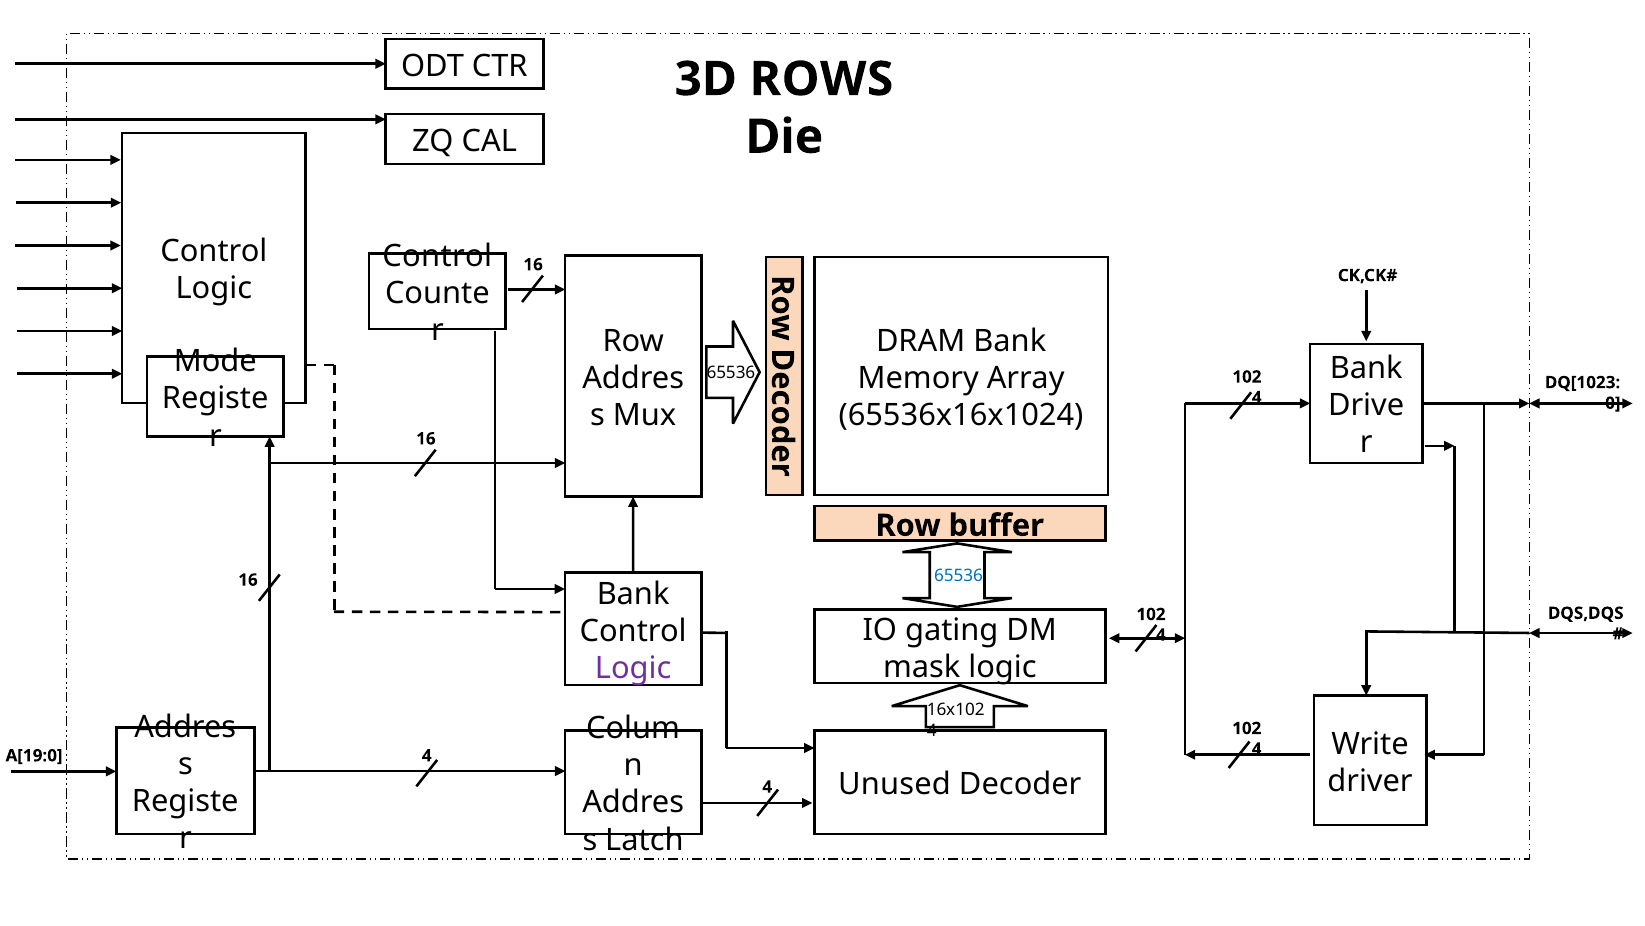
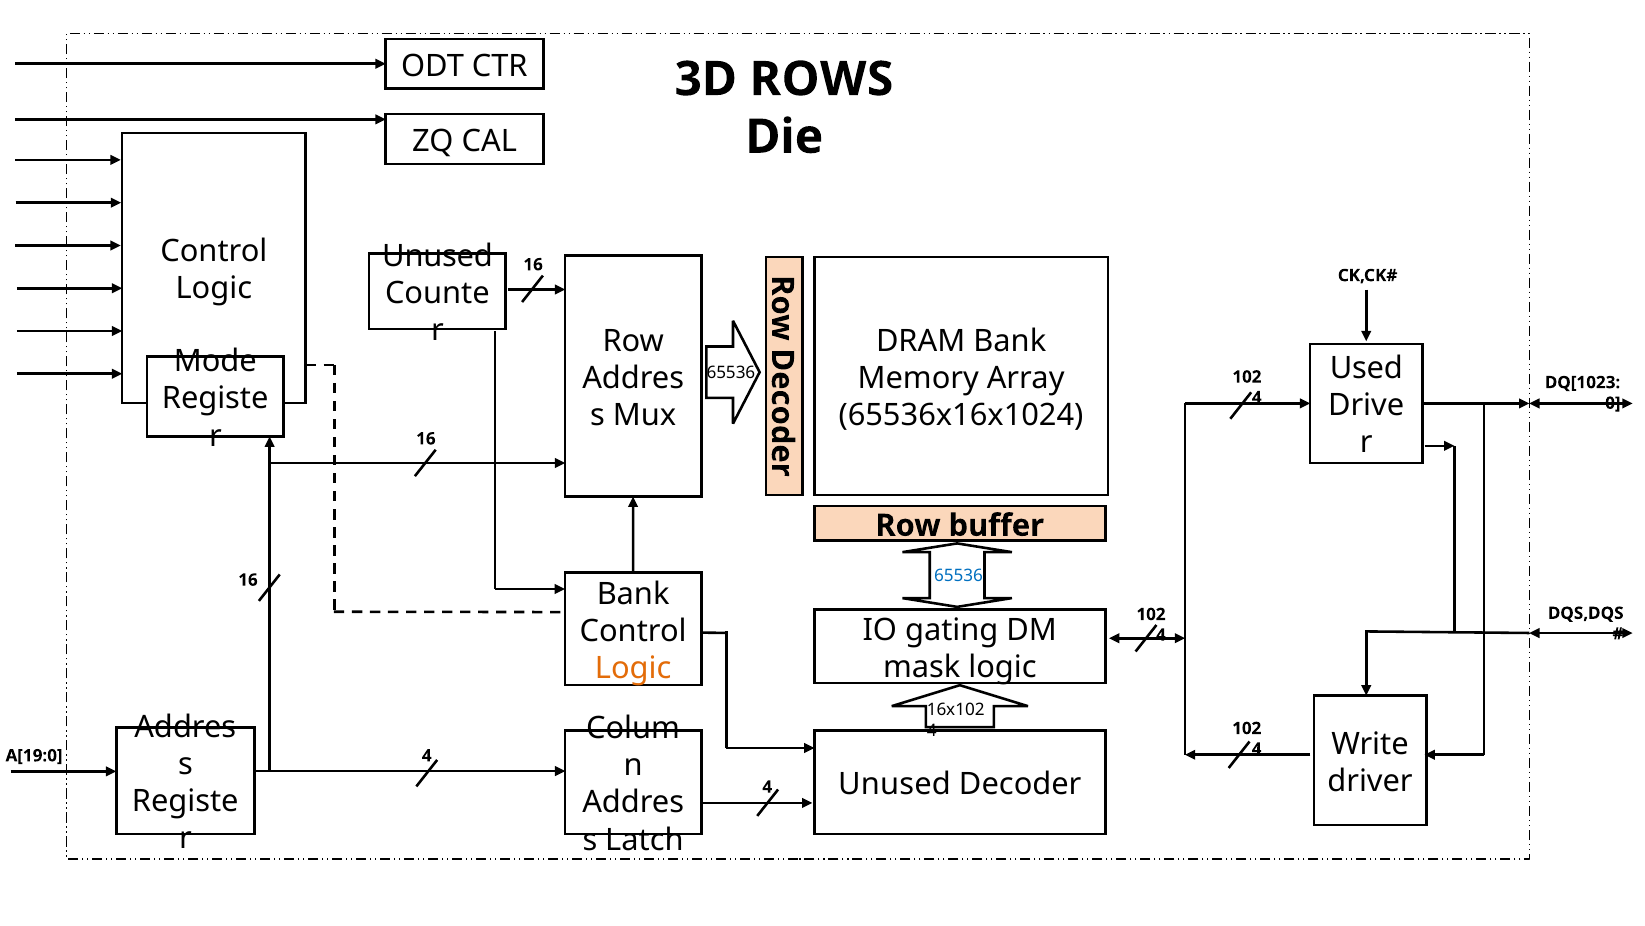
Control at (437, 256): Control -> Unused
Bank at (1366, 368): Bank -> Used
Logic at (633, 668) colour: purple -> orange
